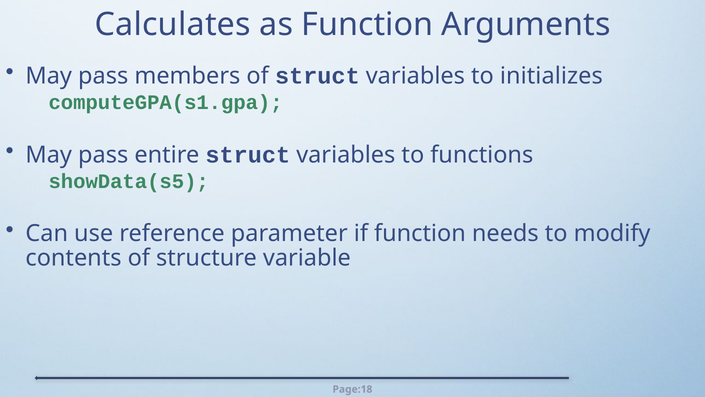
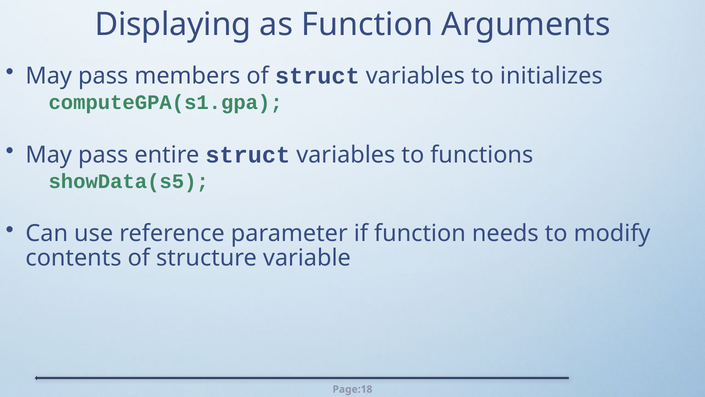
Calculates: Calculates -> Displaying
